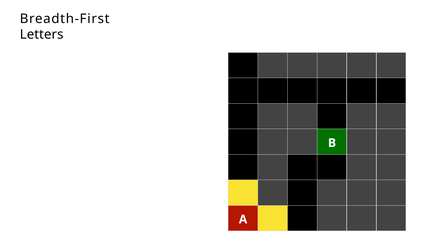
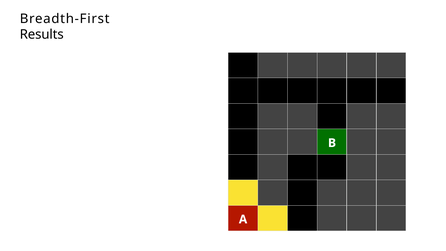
Letters: Letters -> Results
